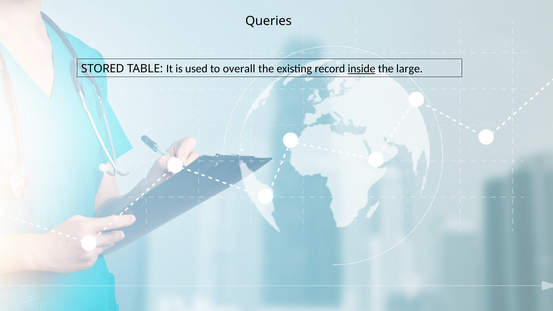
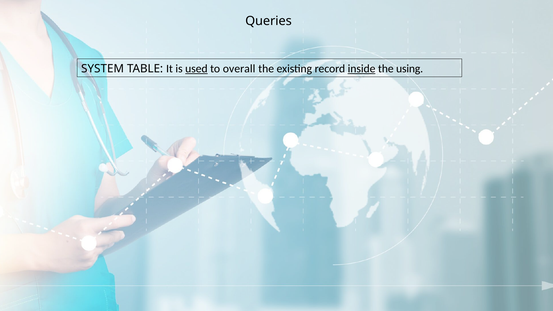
STORED: STORED -> SYSTEM
used underline: none -> present
large: large -> using
